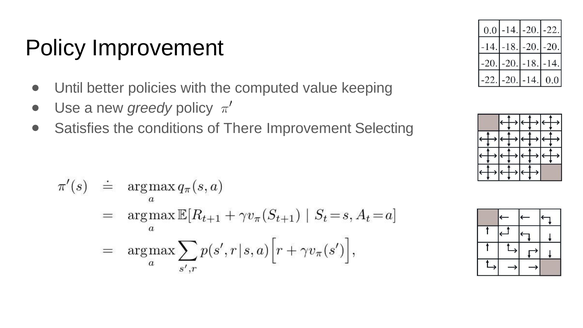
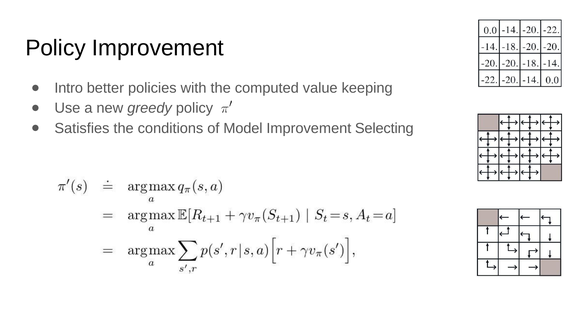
Until: Until -> Intro
There: There -> Model
